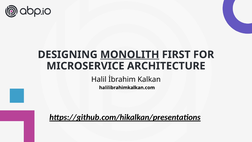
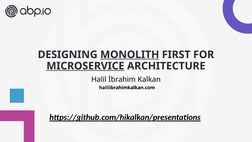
MICROSERVICE underline: none -> present
